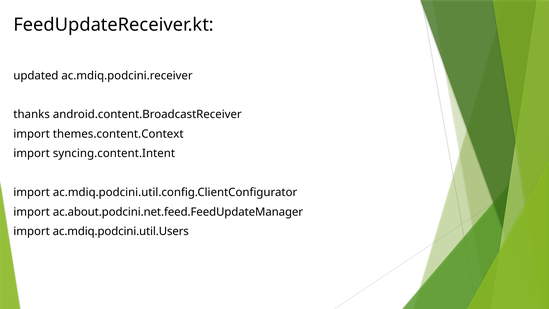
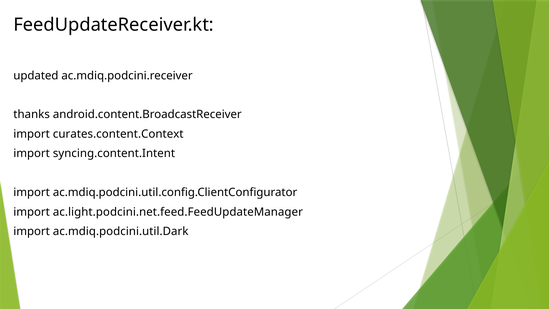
themes.content.Context: themes.content.Context -> curates.content.Context
ac.about.podcini.net.feed.FeedUpdateManager: ac.about.podcini.net.feed.FeedUpdateManager -> ac.light.podcini.net.feed.FeedUpdateManager
ac.mdiq.podcini.util.Users: ac.mdiq.podcini.util.Users -> ac.mdiq.podcini.util.Dark
